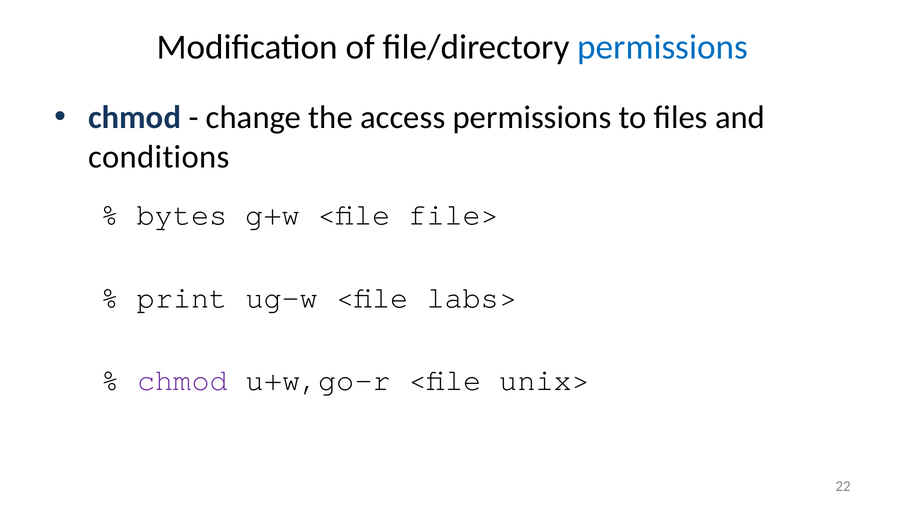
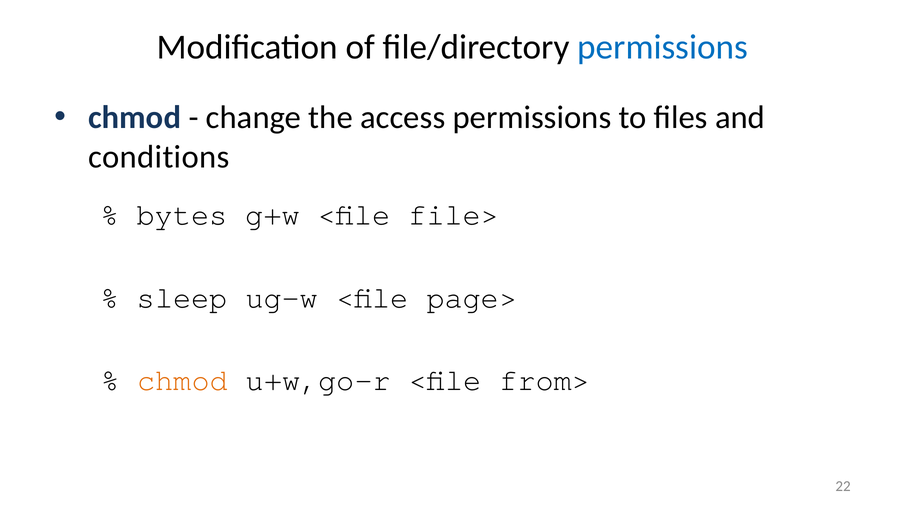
print: print -> sleep
labs>: labs> -> page>
chmod at (183, 380) colour: purple -> orange
unix>: unix> -> from>
